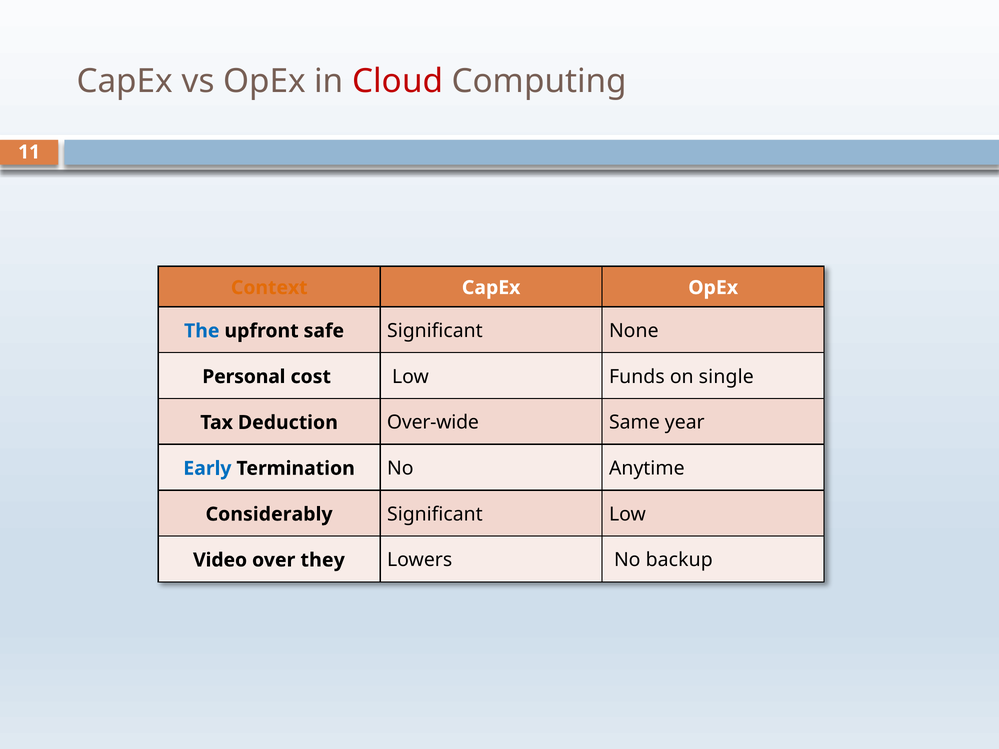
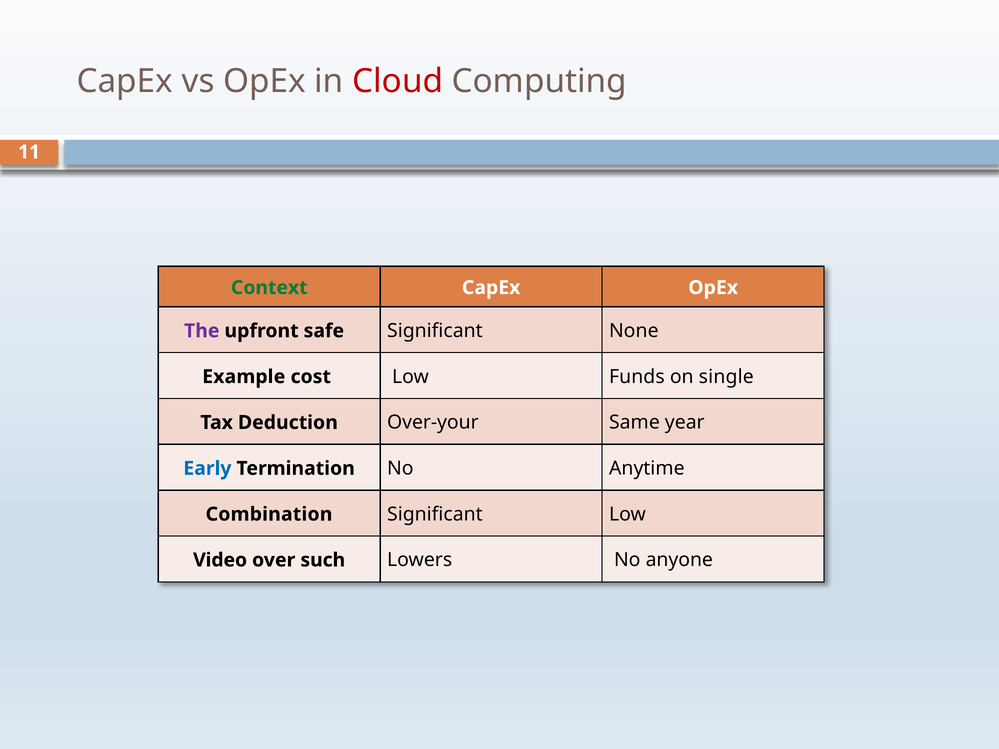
Context colour: orange -> green
The colour: blue -> purple
Personal: Personal -> Example
Over-wide: Over-wide -> Over-your
Considerably: Considerably -> Combination
they: they -> such
backup: backup -> anyone
